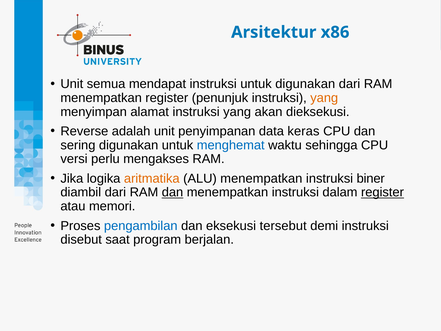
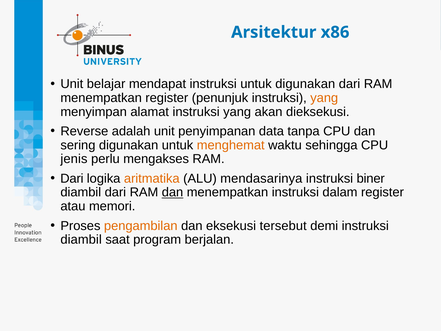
semua: semua -> belajar
keras: keras -> tanpa
menghemat colour: blue -> orange
versi: versi -> jenis
Jika at (72, 178): Jika -> Dari
ALU menempatkan: menempatkan -> mendasarinya
register at (382, 192) underline: present -> none
pengambilan colour: blue -> orange
disebut at (81, 239): disebut -> diambil
